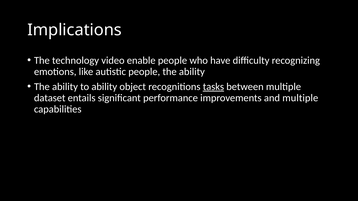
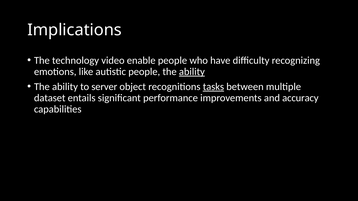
ability at (192, 72) underline: none -> present
to ability: ability -> server
and multiple: multiple -> accuracy
